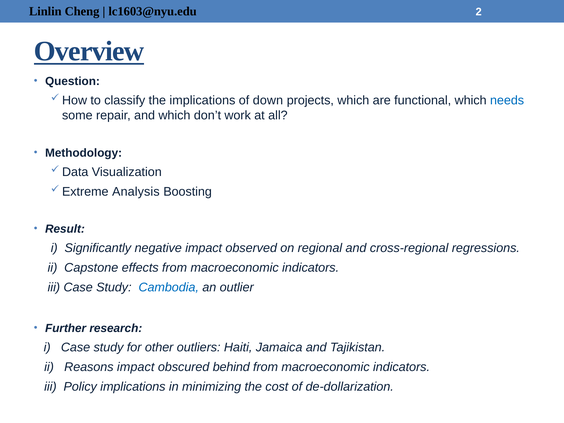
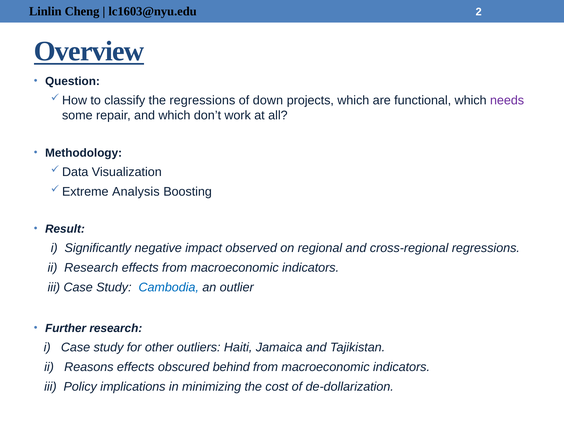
the implications: implications -> regressions
needs colour: blue -> purple
ii Capstone: Capstone -> Research
Reasons impact: impact -> effects
